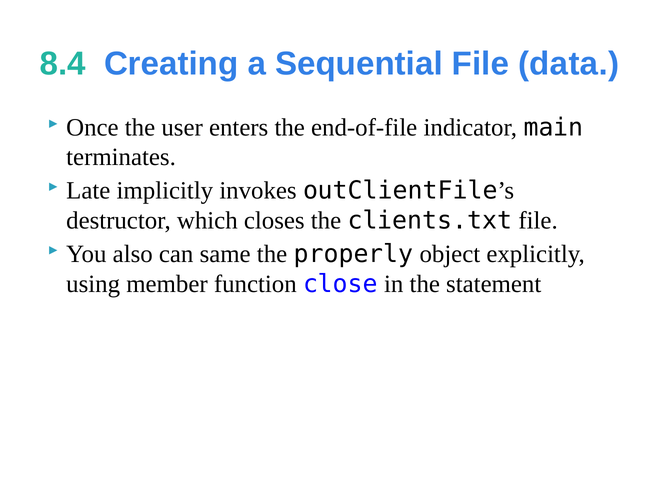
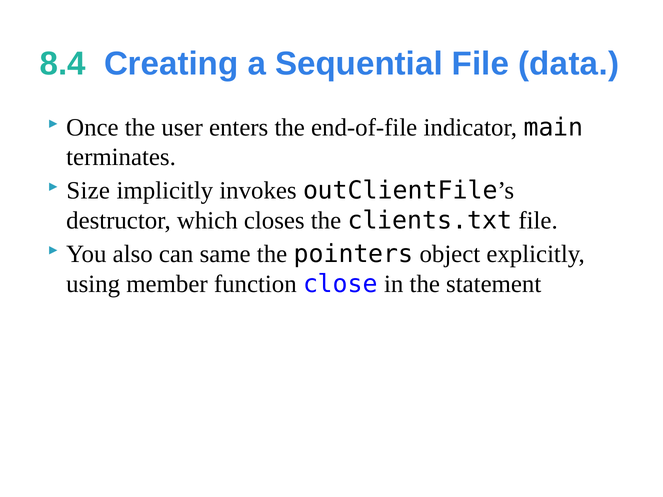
Late: Late -> Size
properly: properly -> pointers
